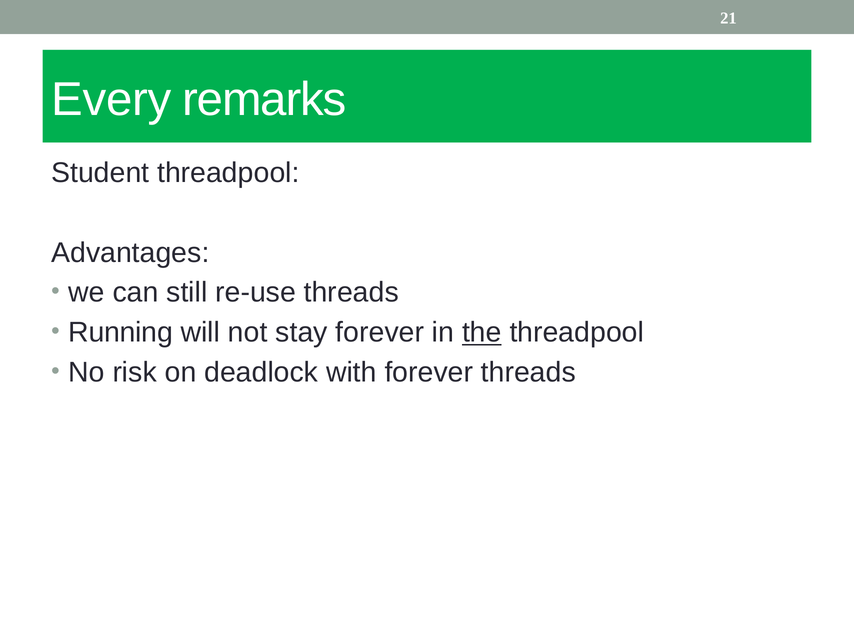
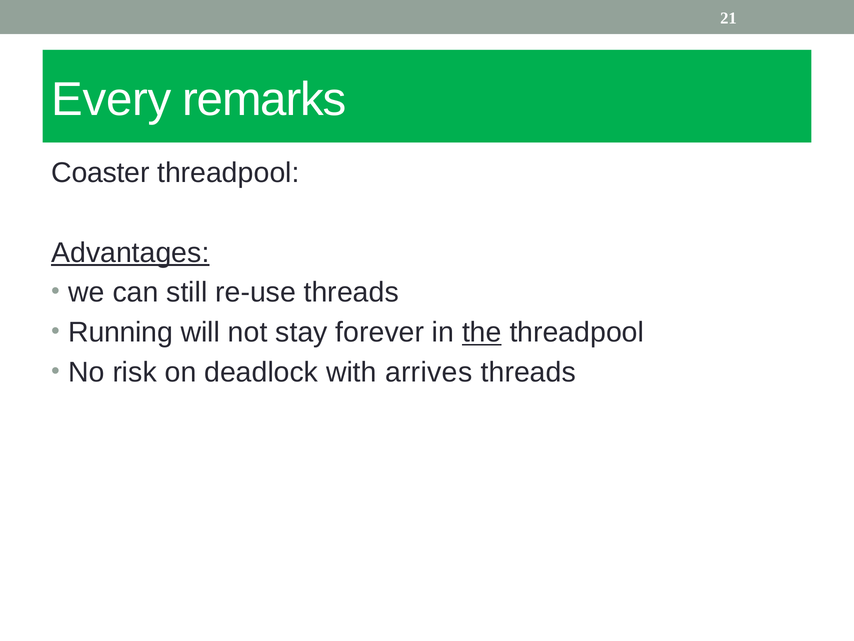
Student: Student -> Coaster
Advantages underline: none -> present
with forever: forever -> arrives
